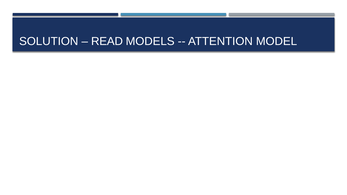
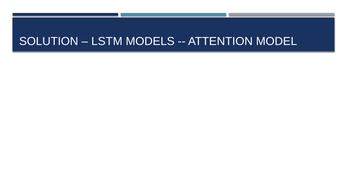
READ: READ -> LSTM
